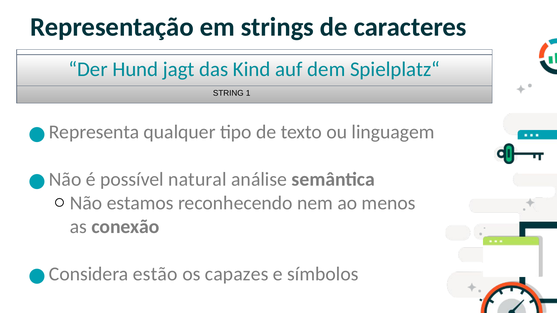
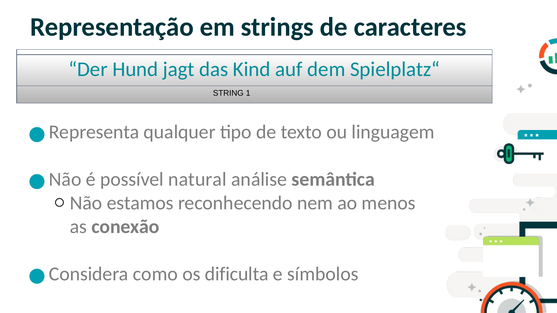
estão: estão -> como
capazes: capazes -> dificulta
